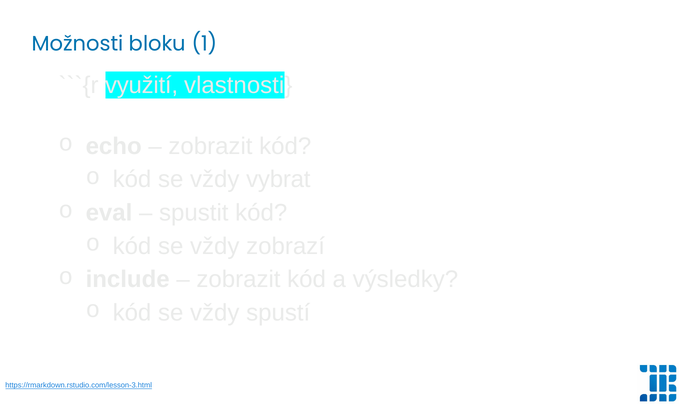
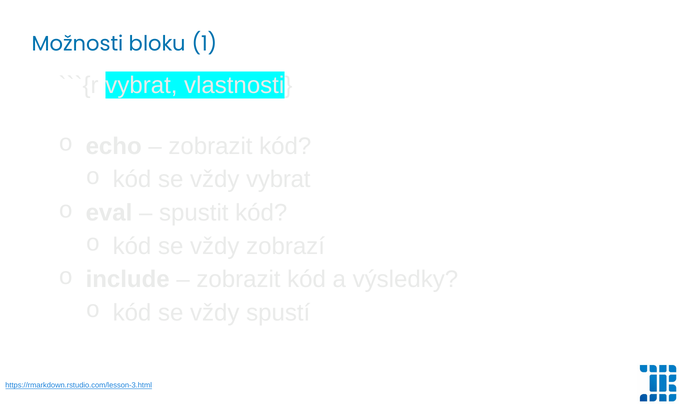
využití at (142, 85): využití -> vybrat
